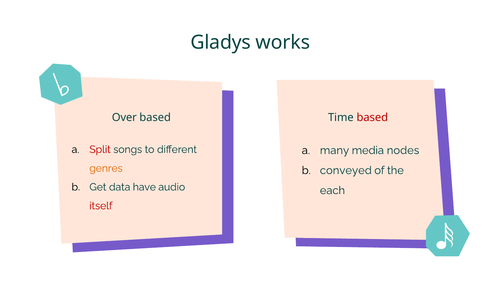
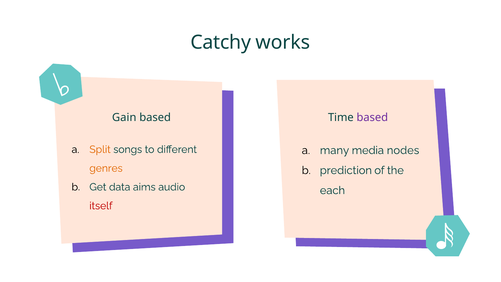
Gladys: Gladys -> Catchy
Over: Over -> Gain
based at (372, 117) colour: red -> purple
Split colour: red -> orange
conveyed: conveyed -> prediction
have: have -> aims
